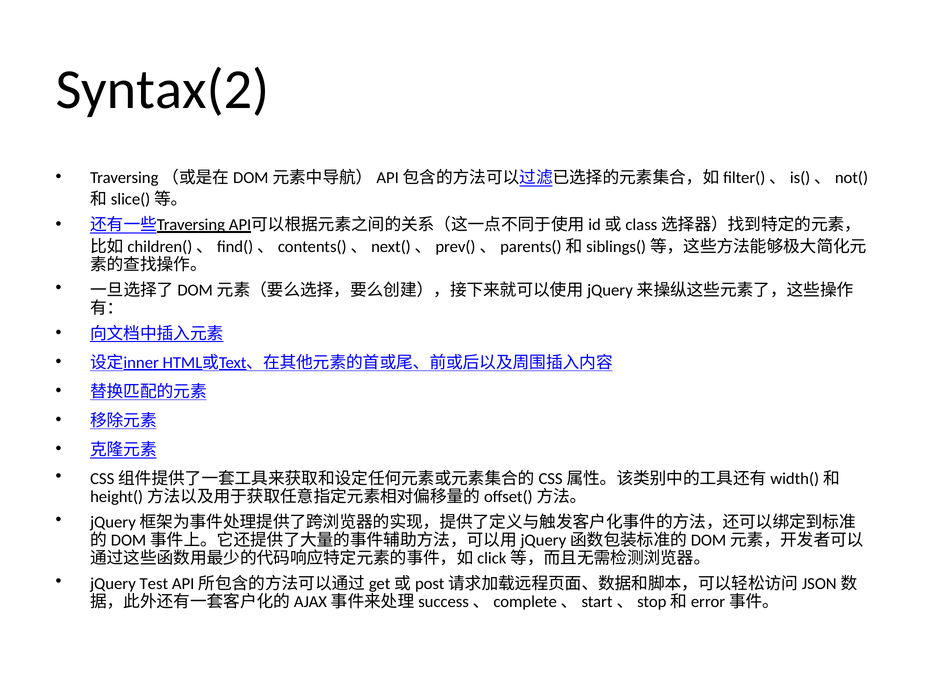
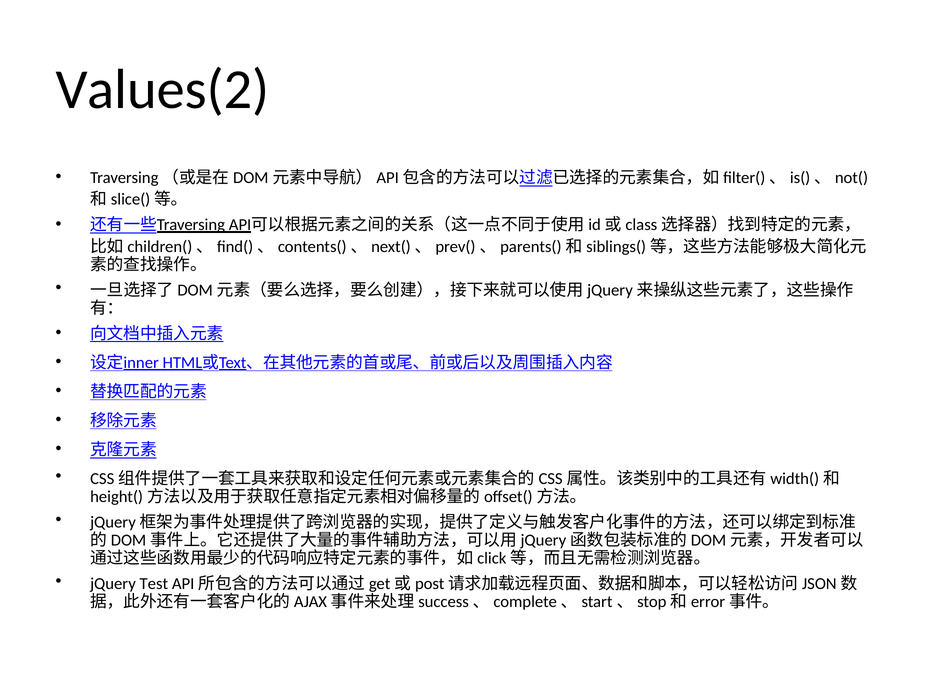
Syntax(2: Syntax(2 -> Values(2
